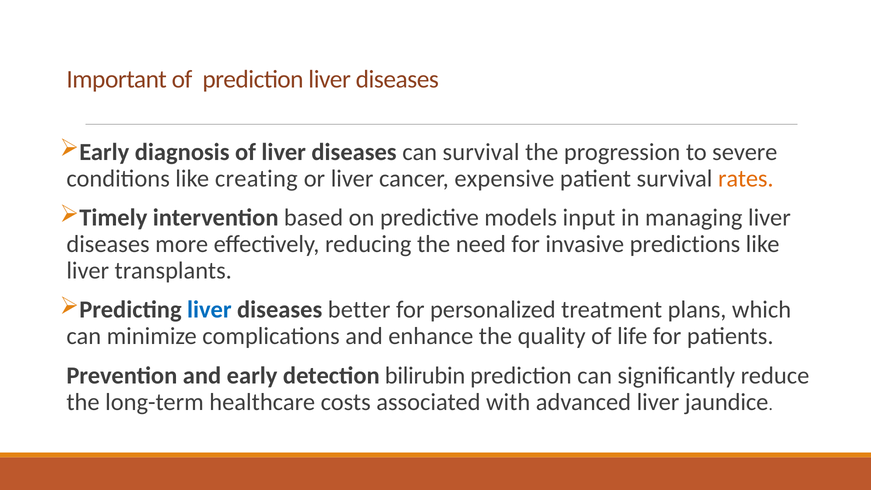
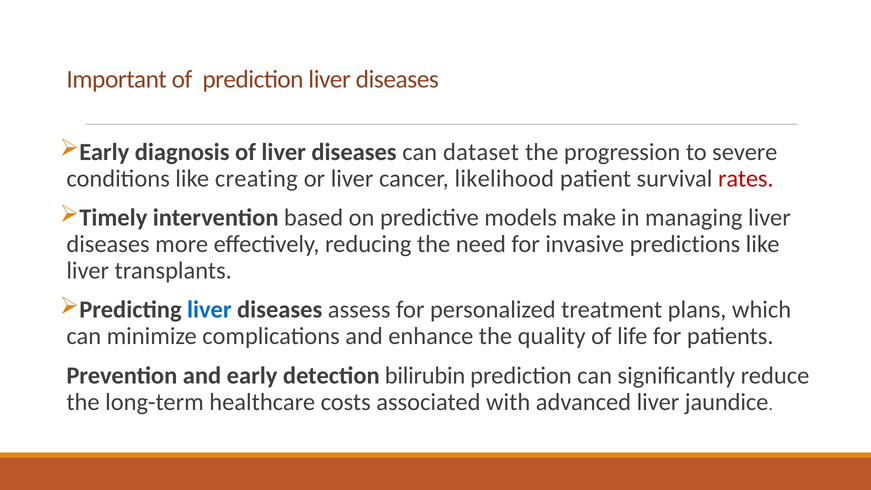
can survival: survival -> dataset
expensive: expensive -> likelihood
rates colour: orange -> red
input: input -> make
better: better -> assess
